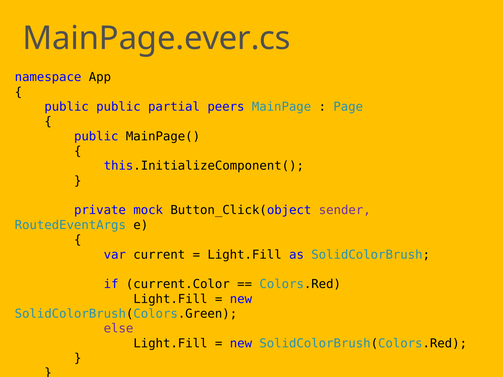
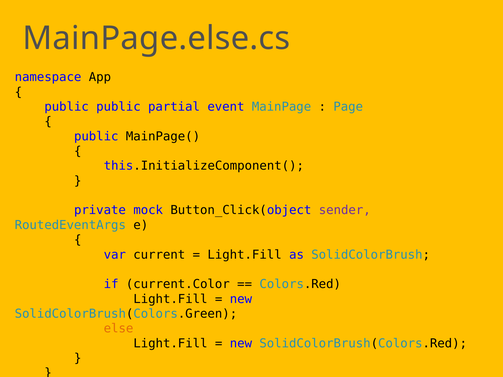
MainPage.ever.cs: MainPage.ever.cs -> MainPage.else.cs
peers: peers -> event
else colour: purple -> orange
